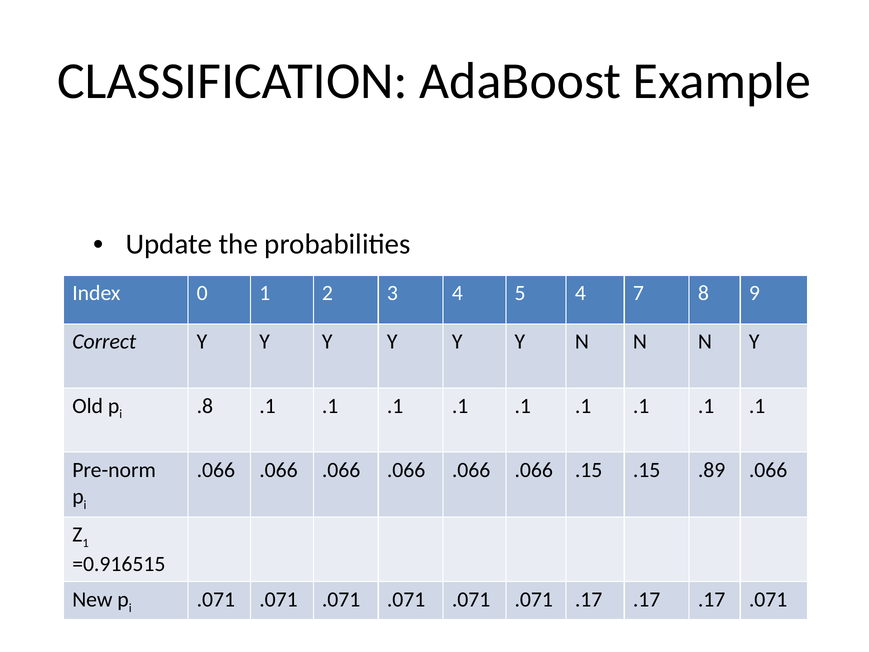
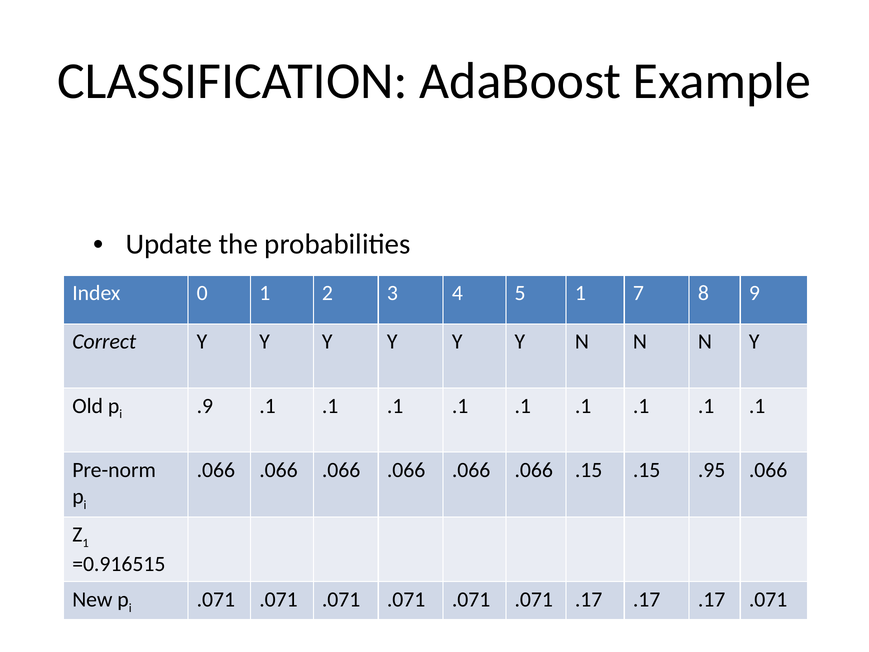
5 4: 4 -> 1
.8: .8 -> .9
.89: .89 -> .95
